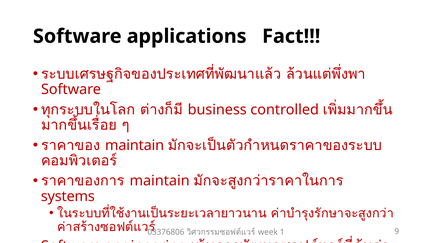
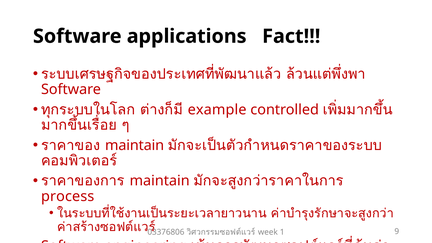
business: business -> example
systems: systems -> process
